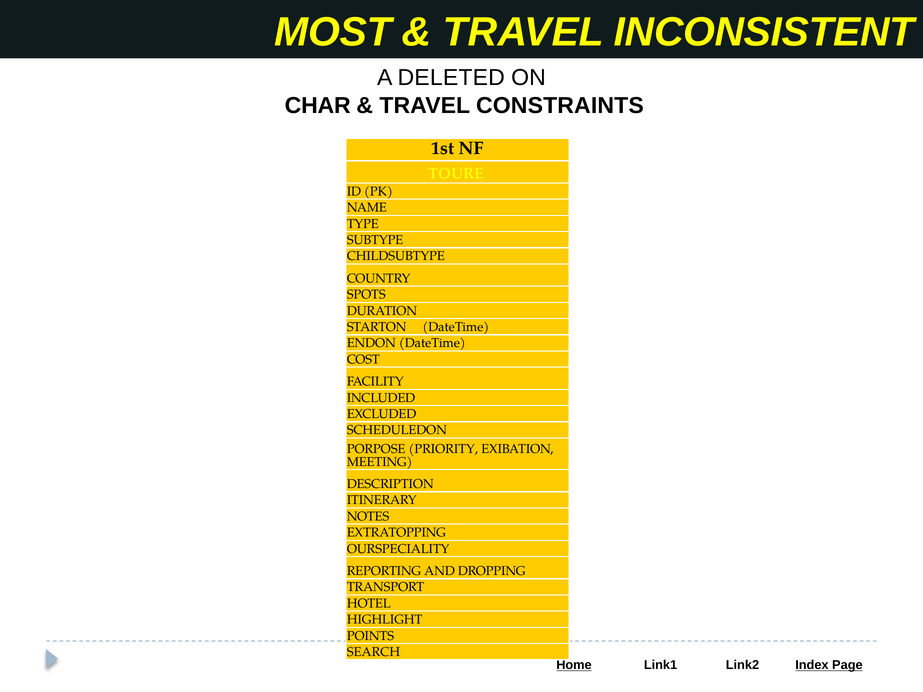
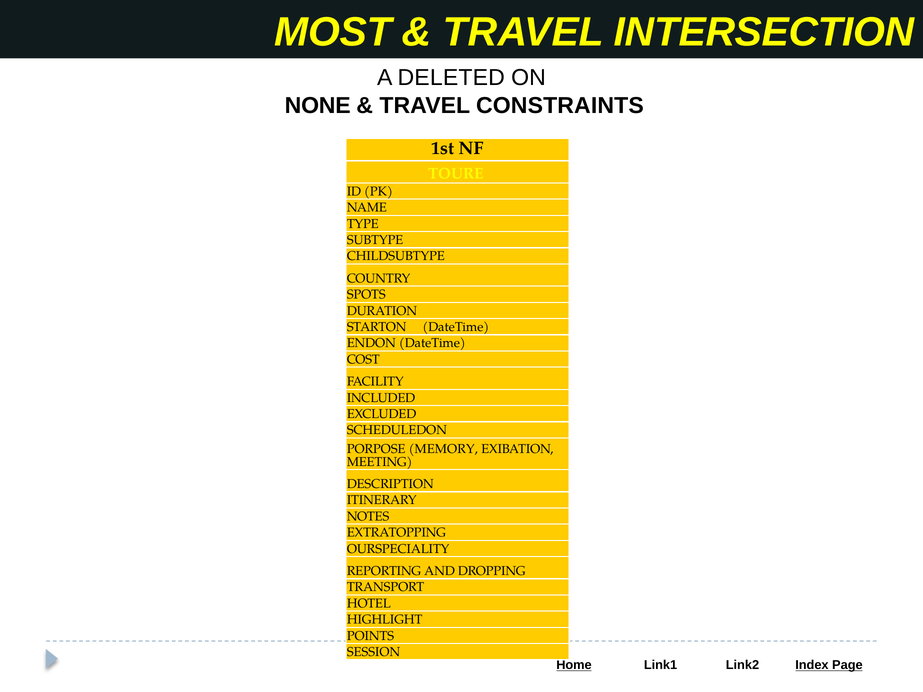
INCONSISTENT: INCONSISTENT -> INTERSECTION
CHAR: CHAR -> NONE
PRIORITY: PRIORITY -> MEMORY
SEARCH: SEARCH -> SESSION
